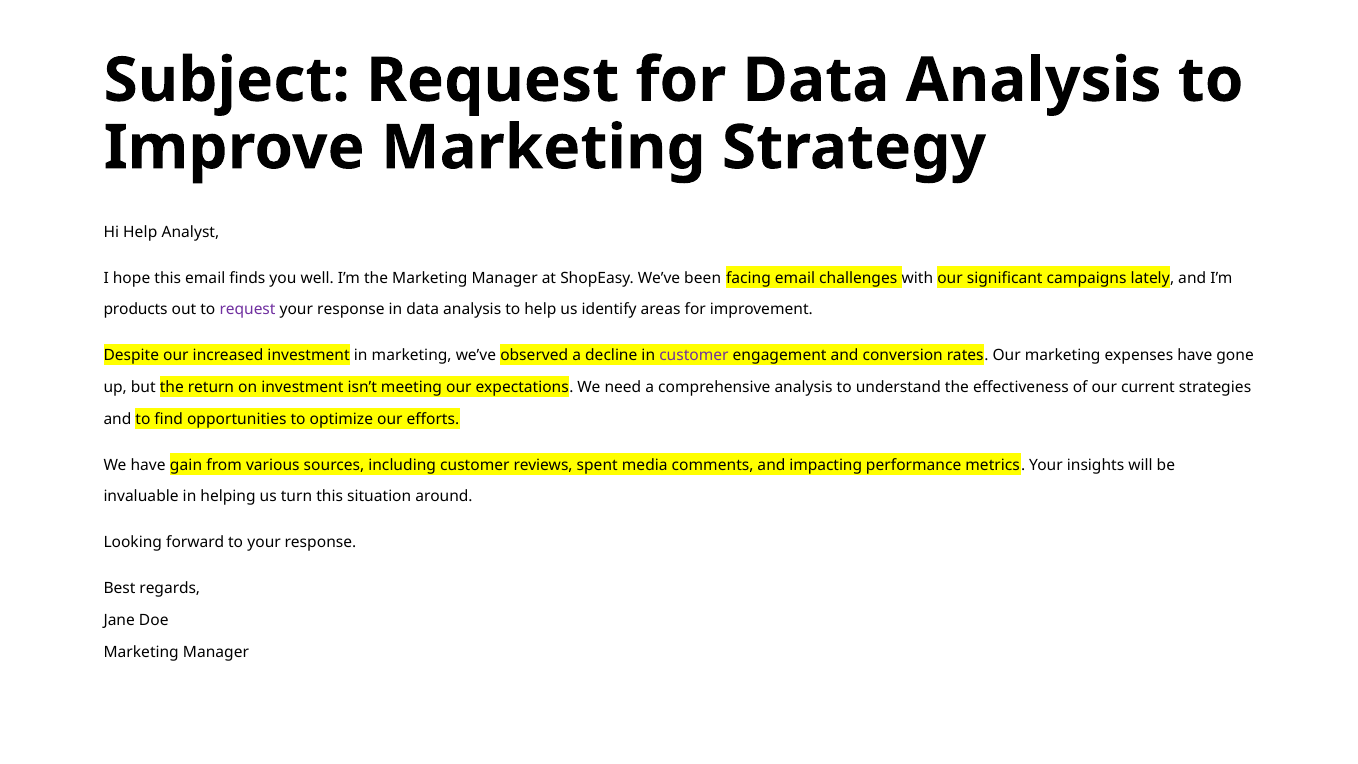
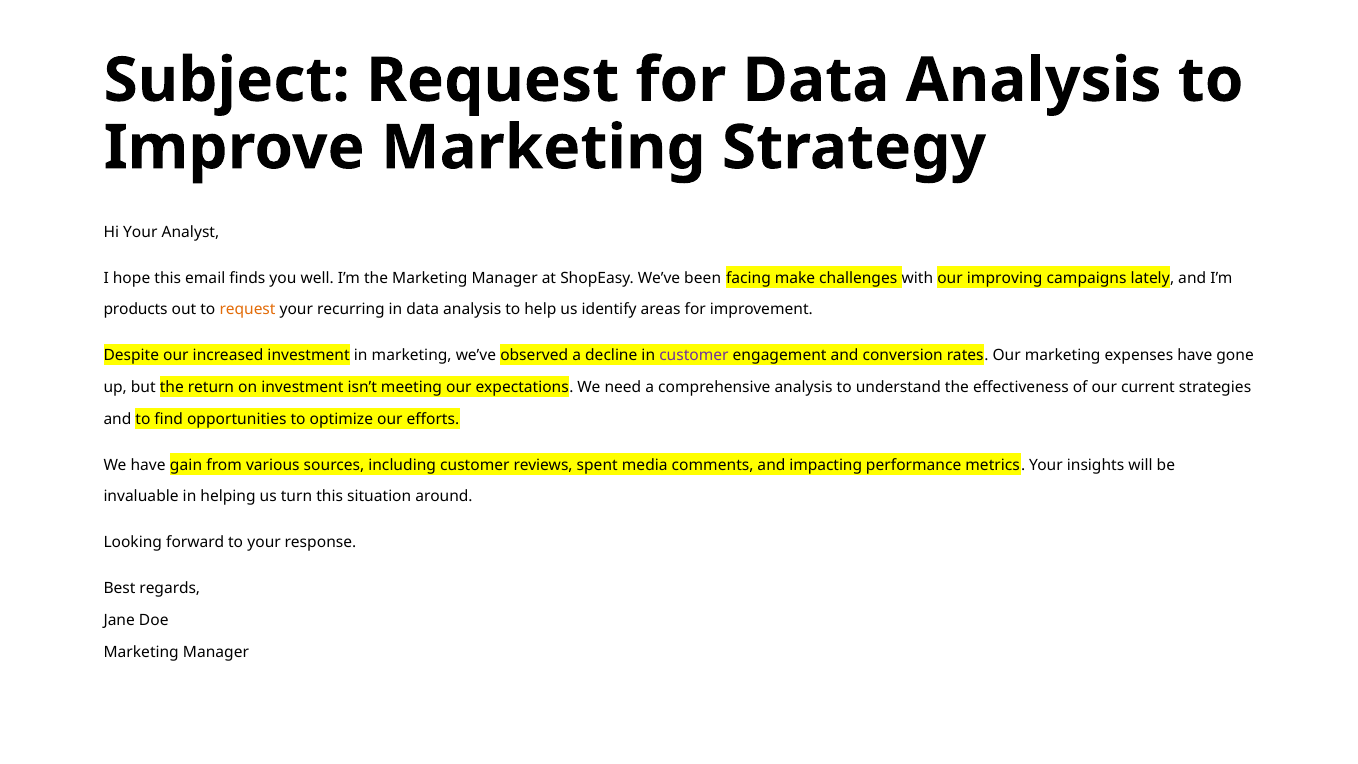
Hi Help: Help -> Your
facing email: email -> make
significant: significant -> improving
request at (248, 310) colour: purple -> orange
response at (351, 310): response -> recurring
